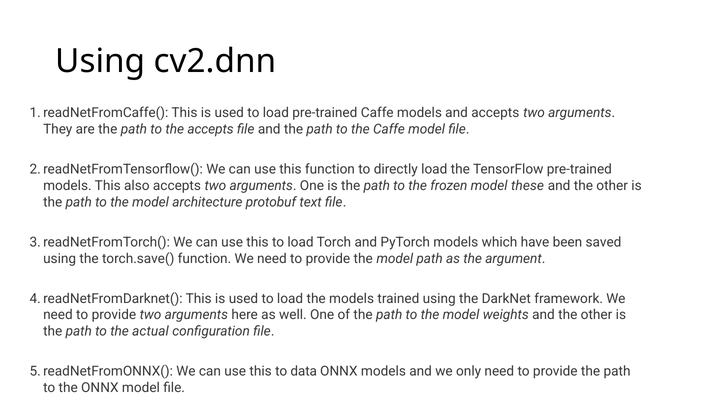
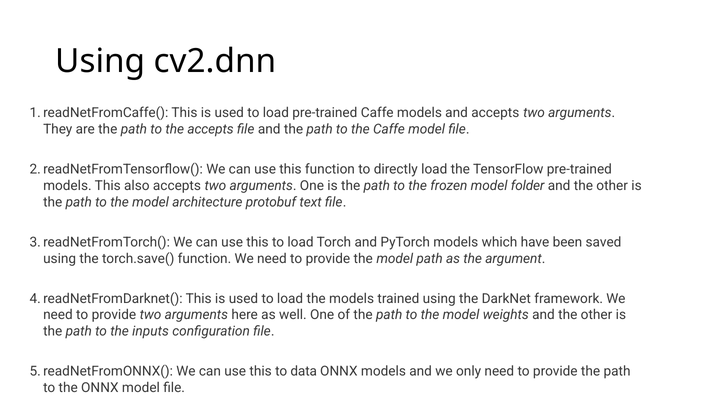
these: these -> folder
actual: actual -> inputs
